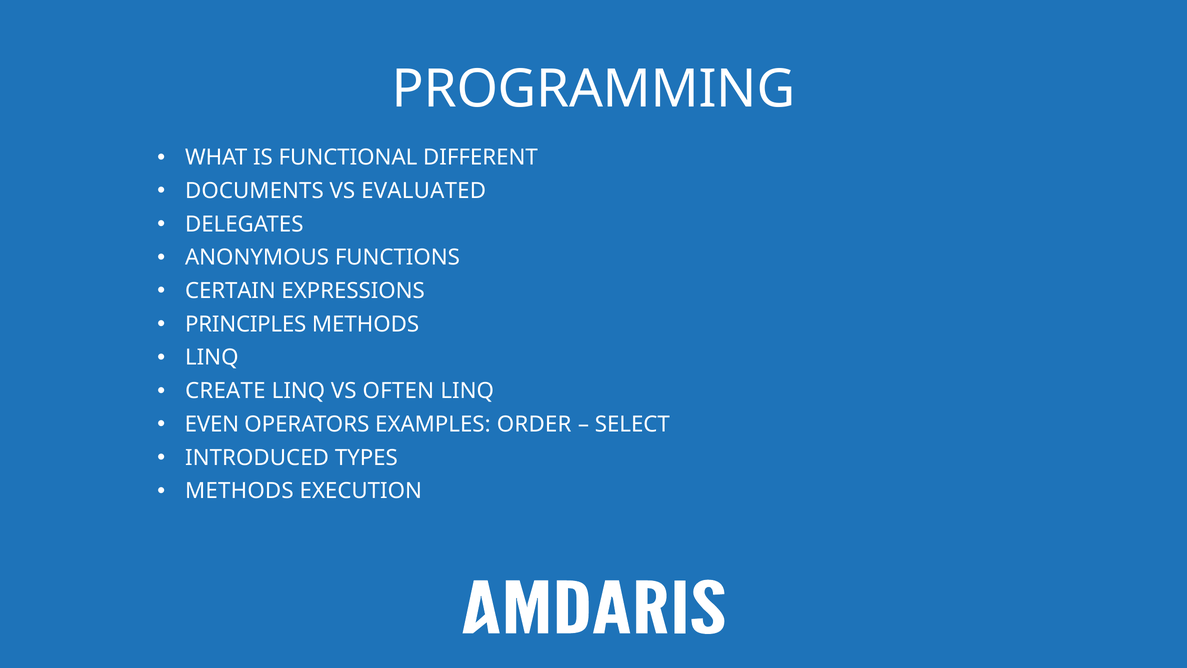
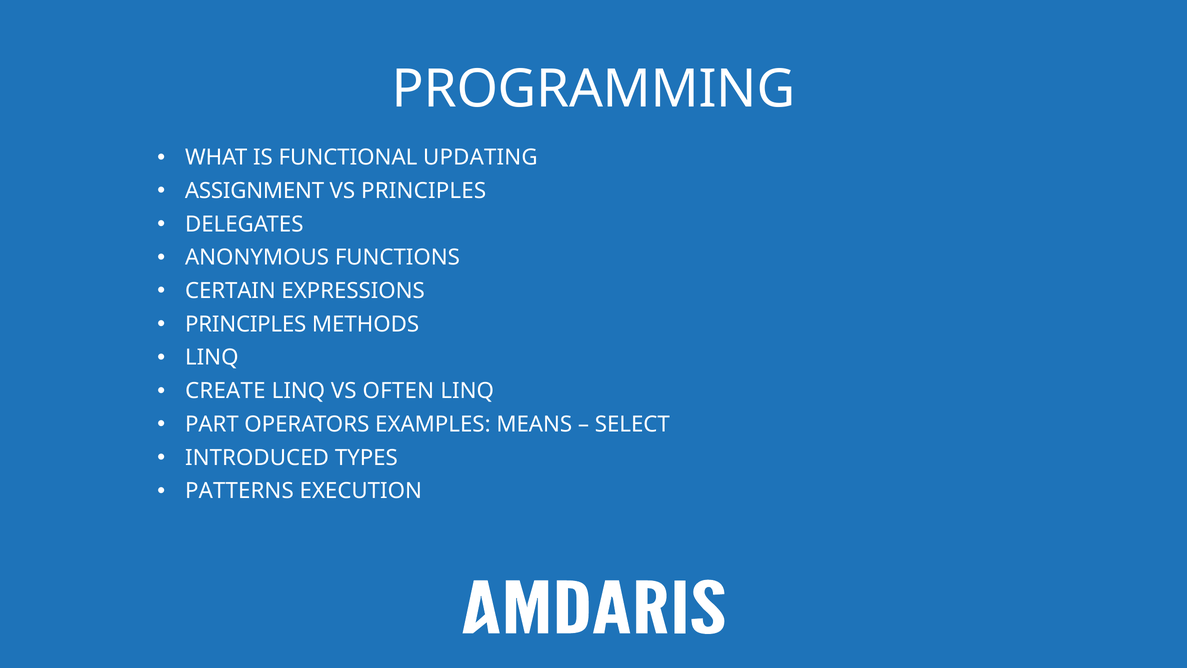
DIFFERENT: DIFFERENT -> UPDATING
DOCUMENTS: DOCUMENTS -> ASSIGNMENT
VS EVALUATED: EVALUATED -> PRINCIPLES
EVEN: EVEN -> PART
ORDER: ORDER -> MEANS
METHODS at (239, 491): METHODS -> PATTERNS
